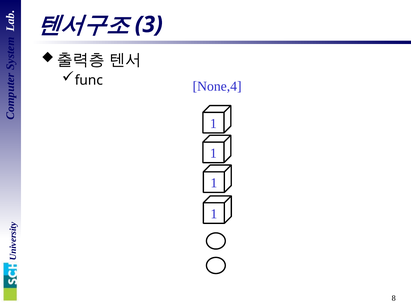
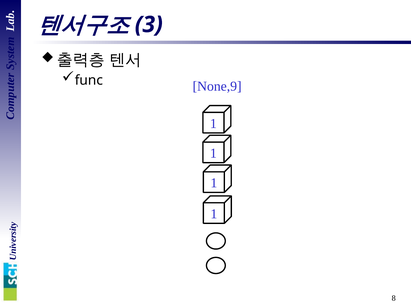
None,4: None,4 -> None,9
